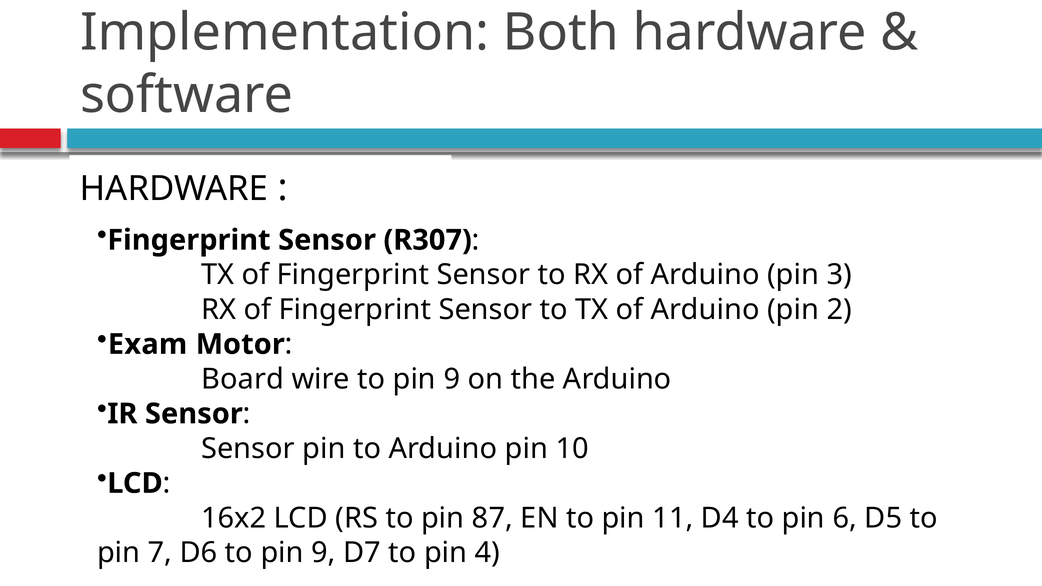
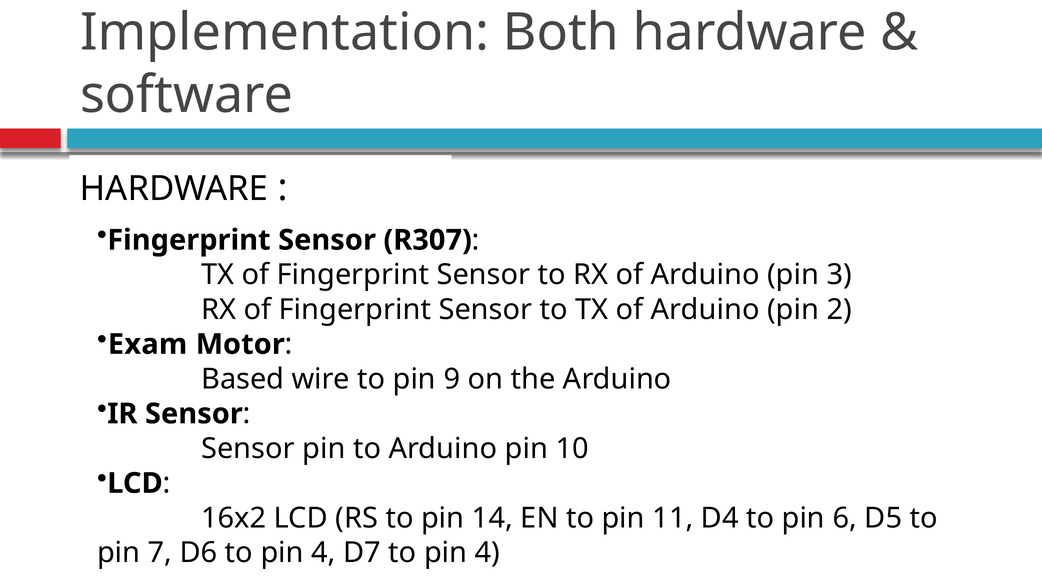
Board: Board -> Based
87: 87 -> 14
D6 to pin 9: 9 -> 4
